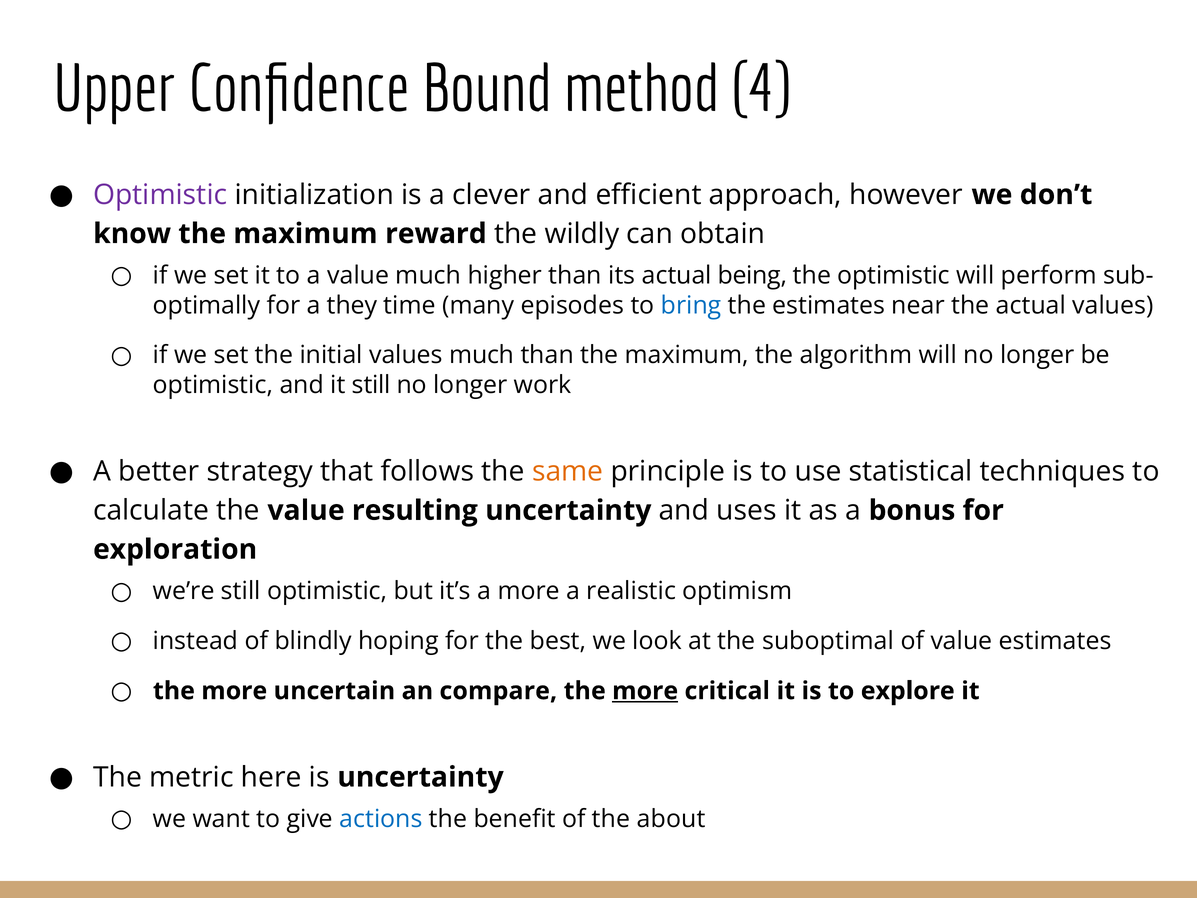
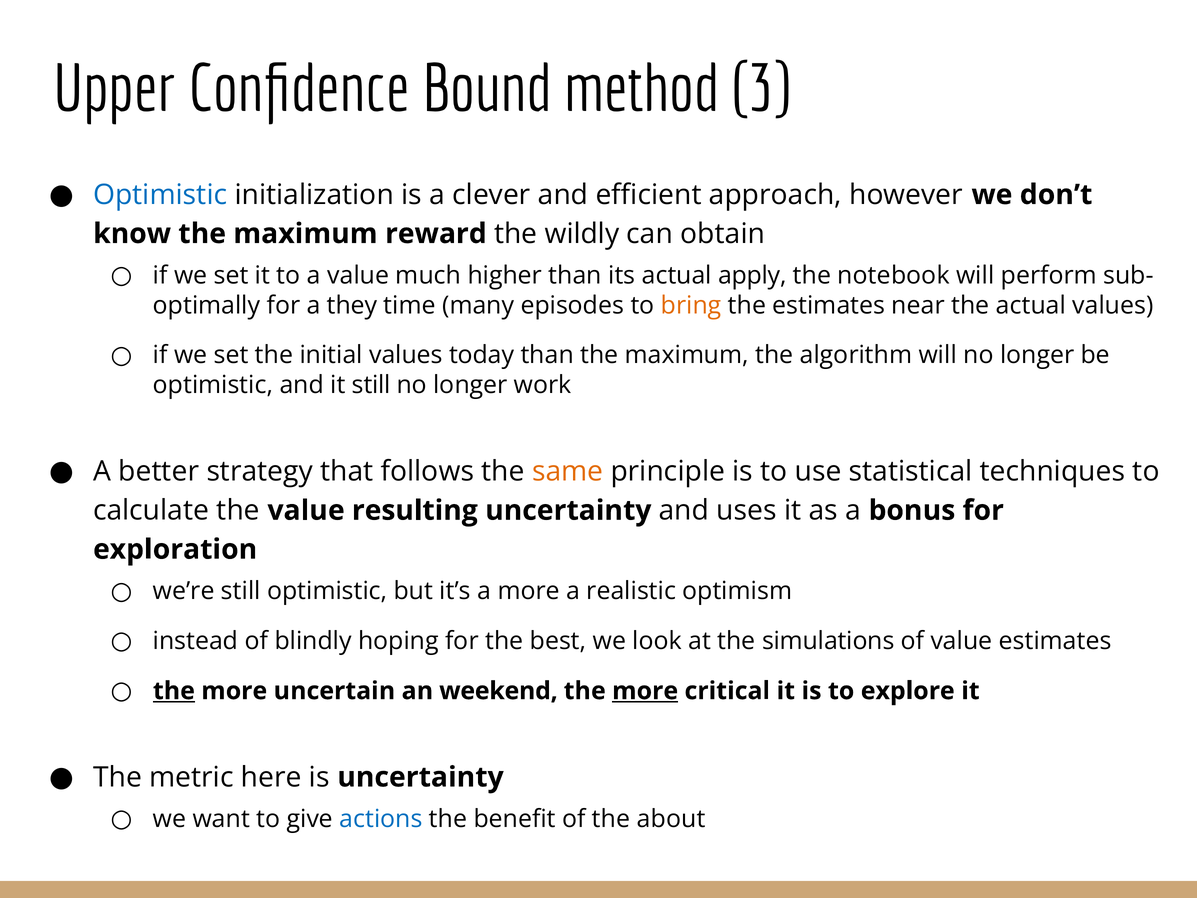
4: 4 -> 3
Optimistic at (160, 195) colour: purple -> blue
being: being -> apply
the optimistic: optimistic -> notebook
bring colour: blue -> orange
values much: much -> today
suboptimal: suboptimal -> simulations
the at (174, 691) underline: none -> present
compare: compare -> weekend
